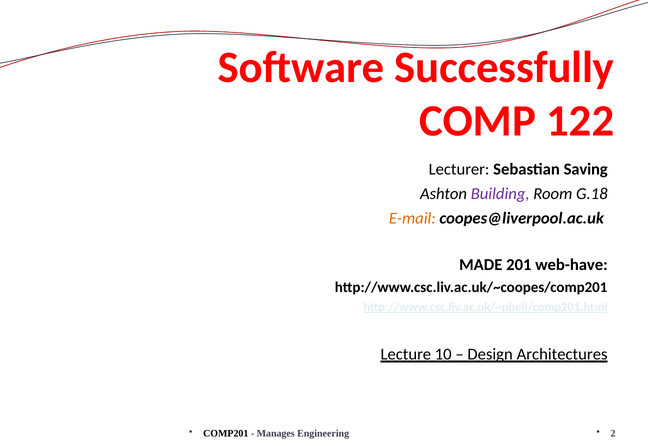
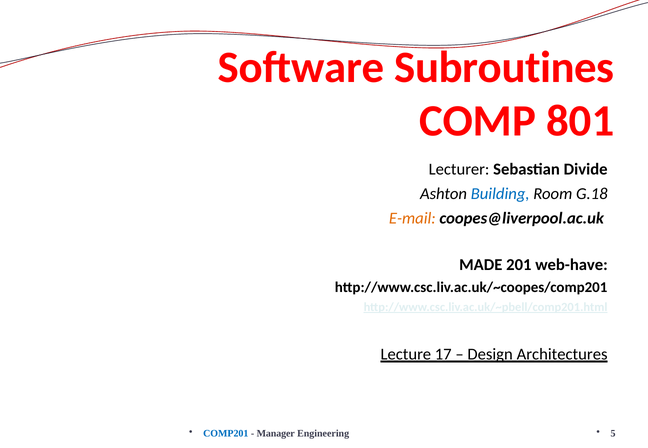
Successfully: Successfully -> Subroutines
122: 122 -> 801
Saving: Saving -> Divide
Building colour: purple -> blue
10: 10 -> 17
COMP201 colour: black -> blue
Manages: Manages -> Manager
2: 2 -> 5
